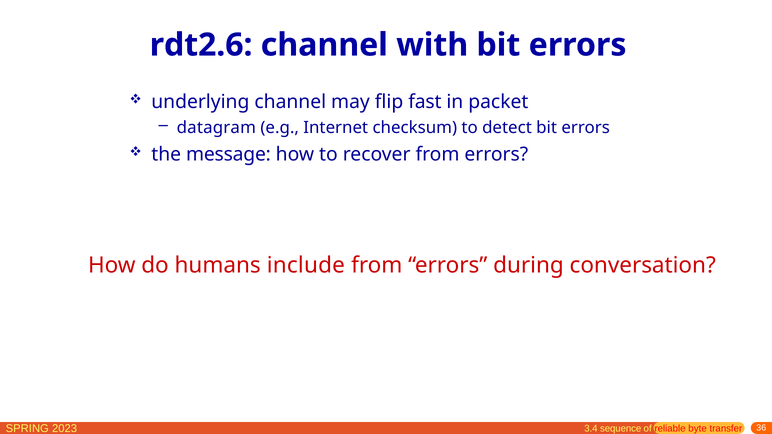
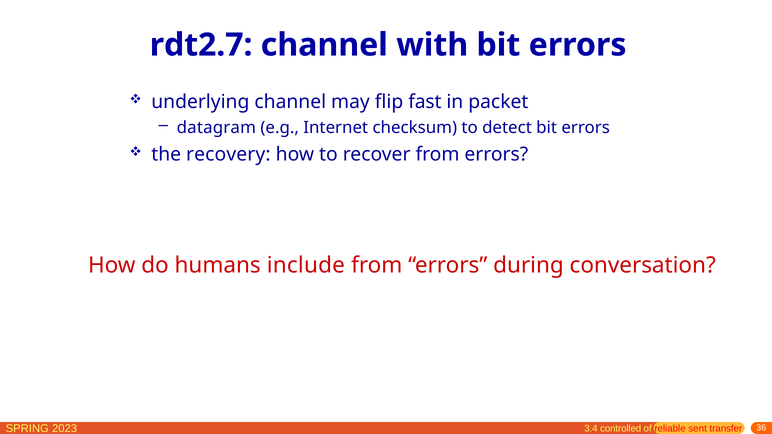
rdt2.6: rdt2.6 -> rdt2.7
message: message -> recovery
sequence: sequence -> controlled
byte: byte -> sent
